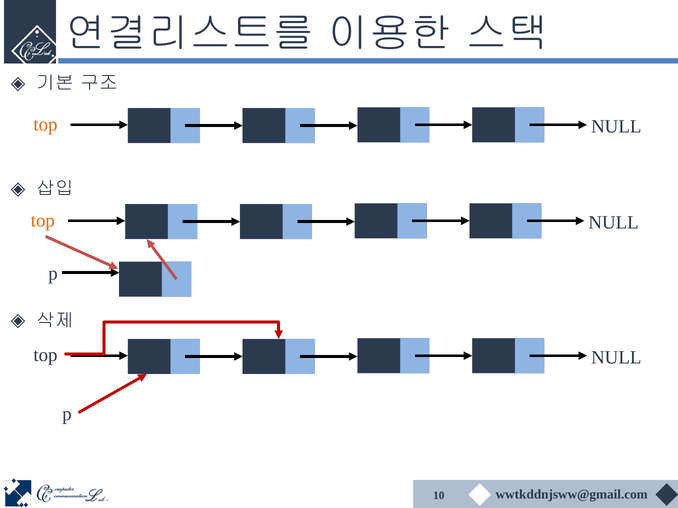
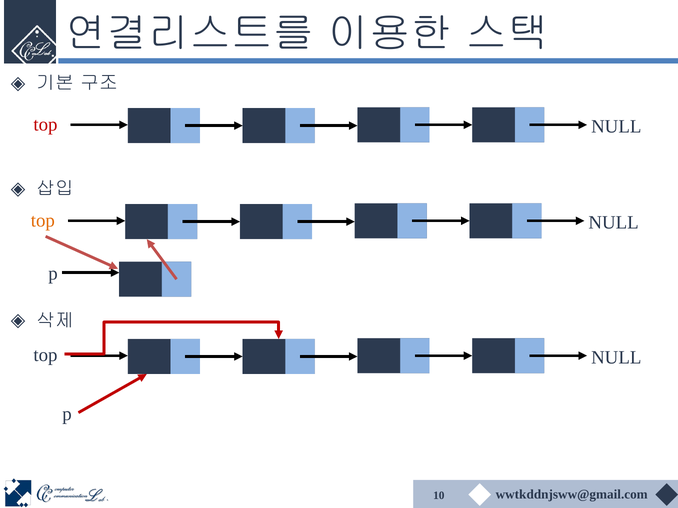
top at (46, 125) colour: orange -> red
